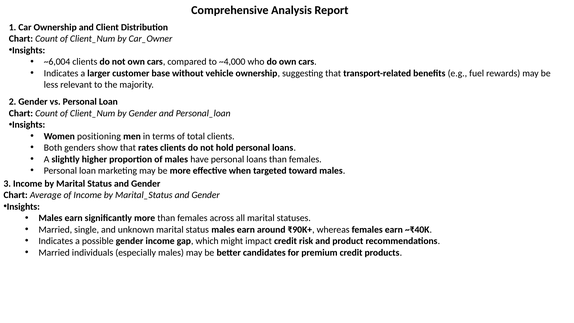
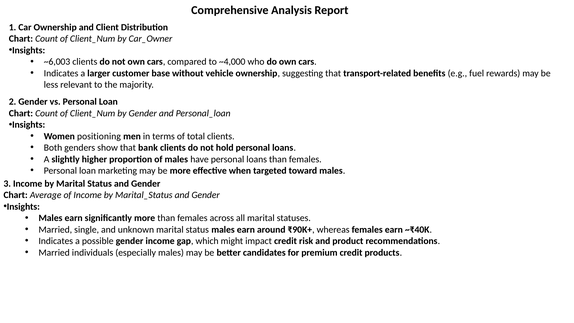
~6,004: ~6,004 -> ~6,003
rates: rates -> bank
